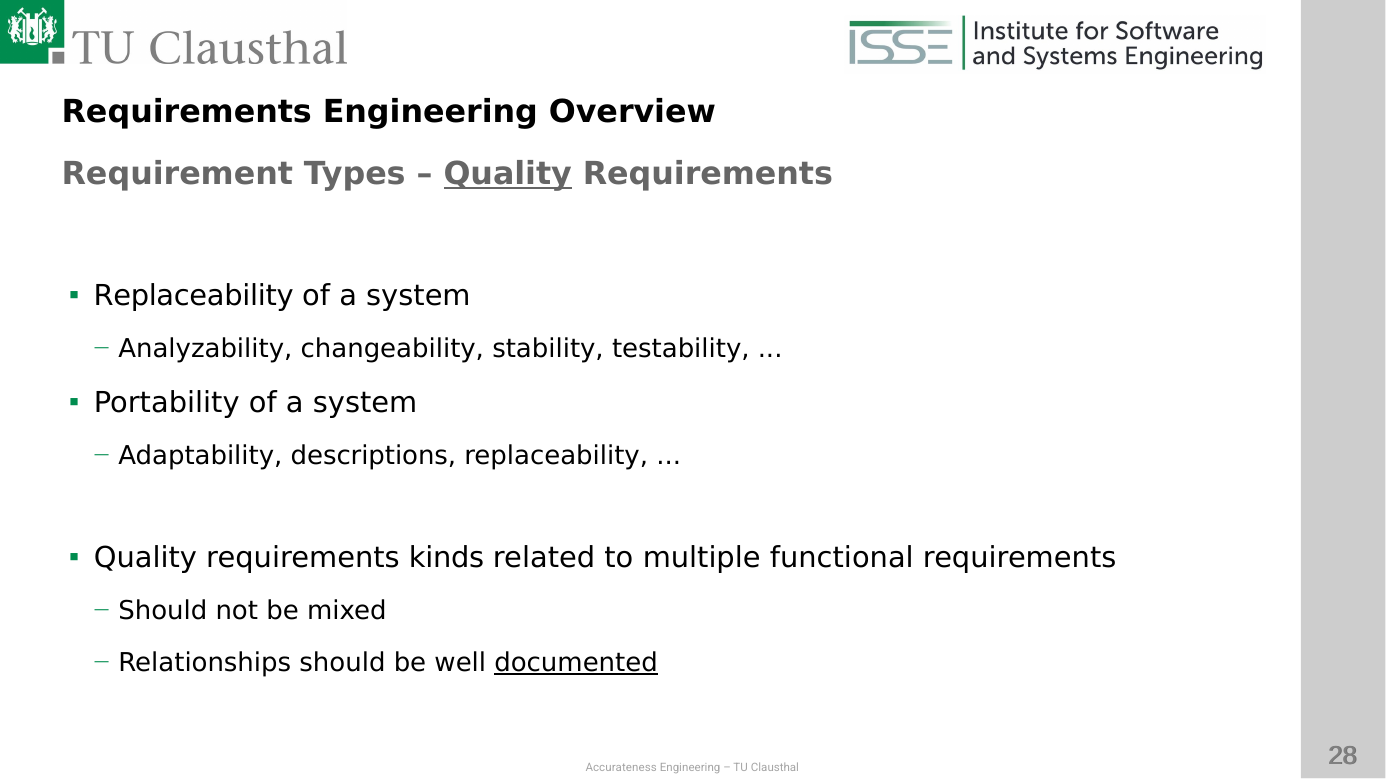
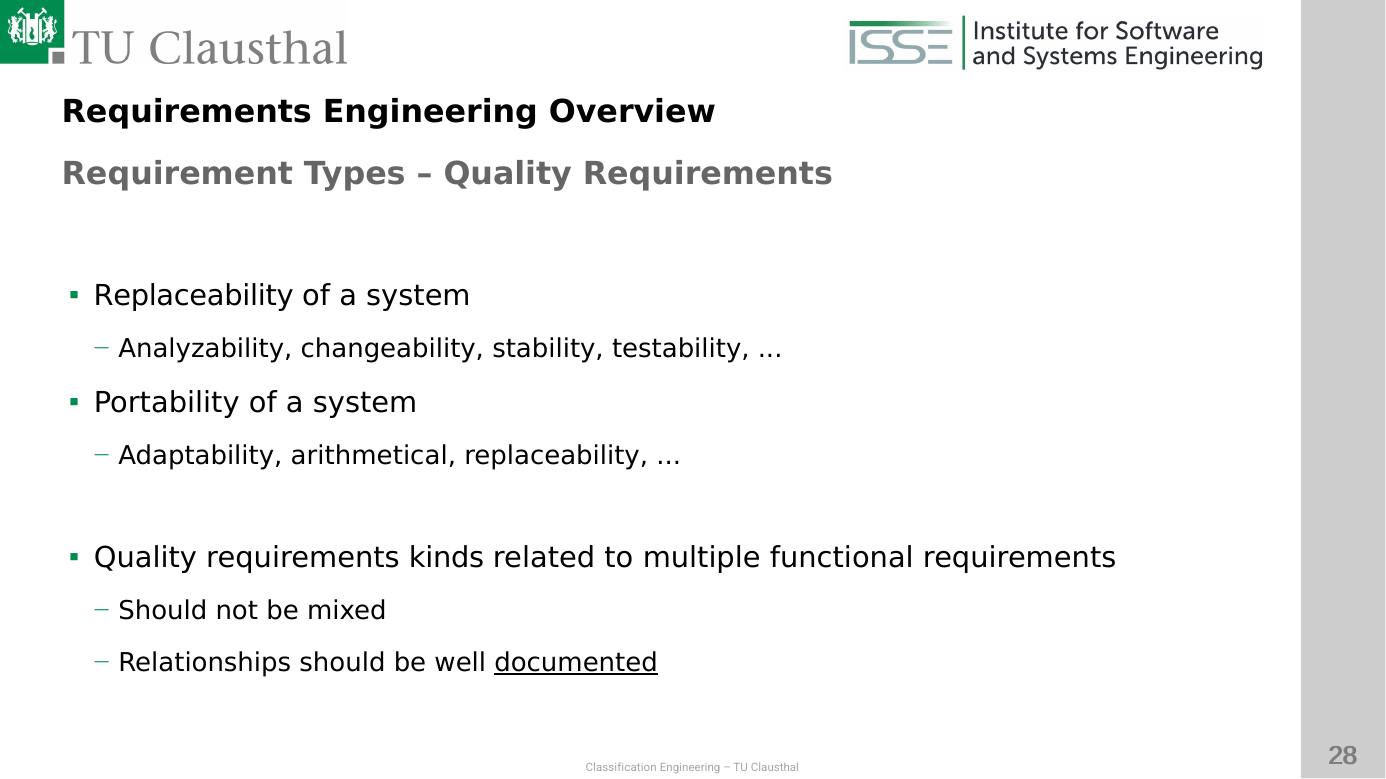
Quality at (508, 174) underline: present -> none
descriptions: descriptions -> arithmetical
Accurateness: Accurateness -> Classification
